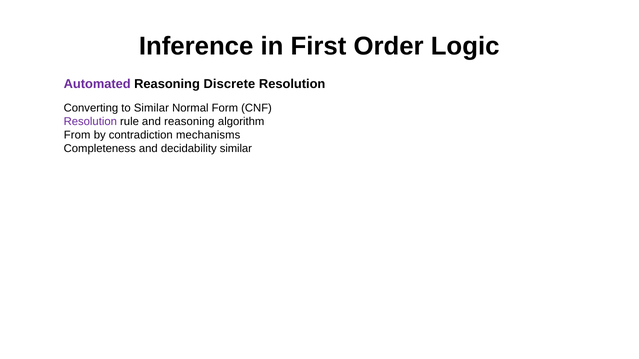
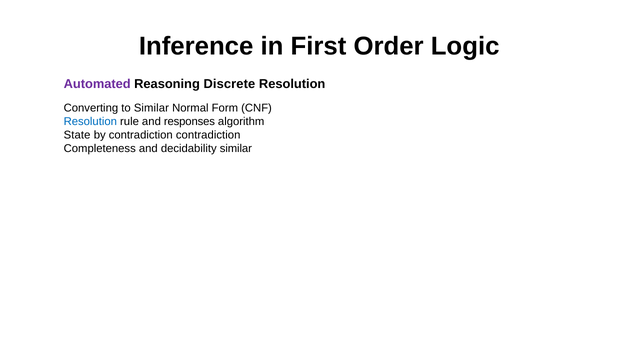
Resolution at (90, 122) colour: purple -> blue
and reasoning: reasoning -> responses
From: From -> State
contradiction mechanisms: mechanisms -> contradiction
